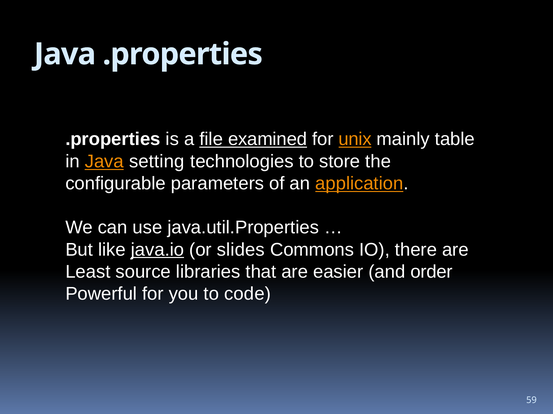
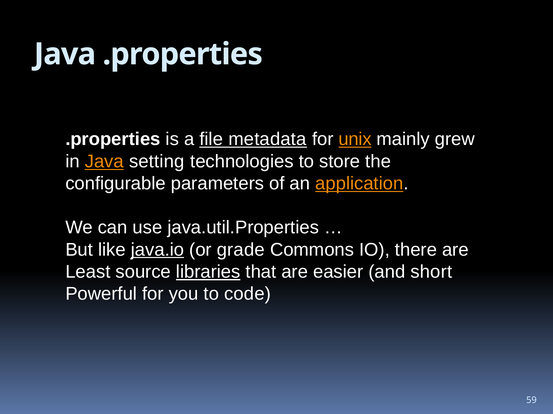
examined: examined -> metadata
table: table -> grew
slides: slides -> grade
libraries underline: none -> present
order: order -> short
